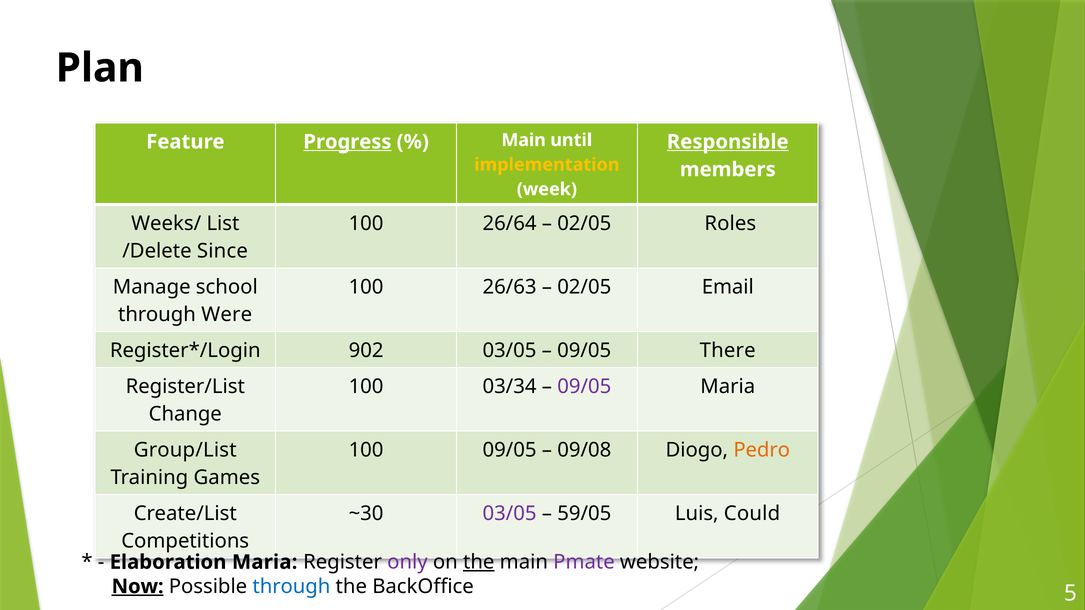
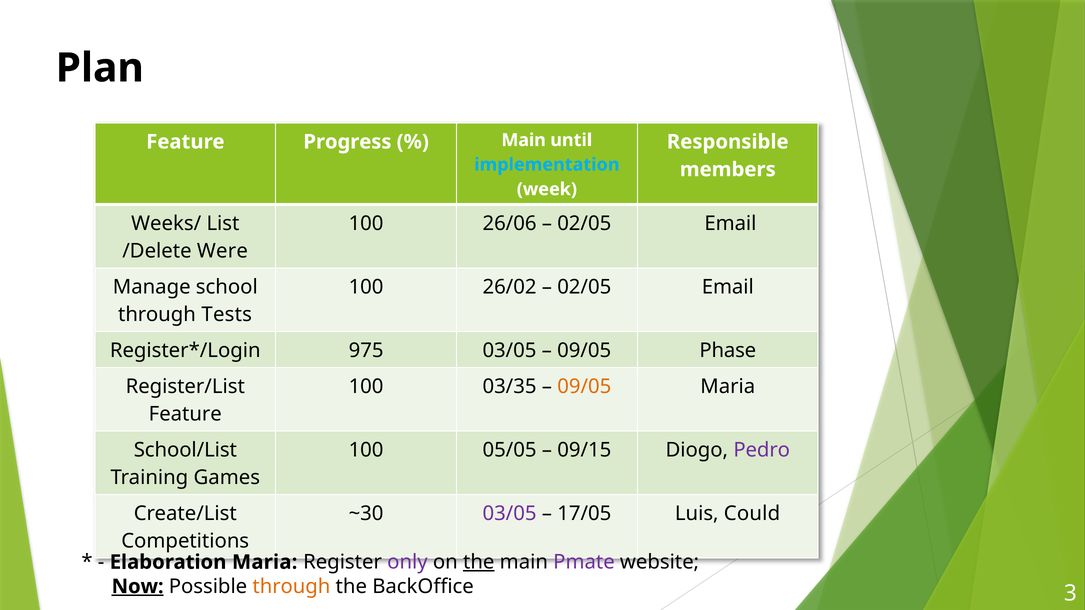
Progress underline: present -> none
Responsible underline: present -> none
implementation colour: yellow -> light blue
26/64: 26/64 -> 26/06
Roles at (730, 224): Roles -> Email
Since: Since -> Were
26/63: 26/63 -> 26/02
Were: Were -> Tests
902: 902 -> 975
There: There -> Phase
03/34: 03/34 -> 03/35
09/05 at (584, 387) colour: purple -> orange
Change at (185, 414): Change -> Feature
Group/List: Group/List -> School/List
100 09/05: 09/05 -> 05/05
09/08: 09/08 -> 09/15
Pedro colour: orange -> purple
59/05: 59/05 -> 17/05
through at (291, 587) colour: blue -> orange
5: 5 -> 3
